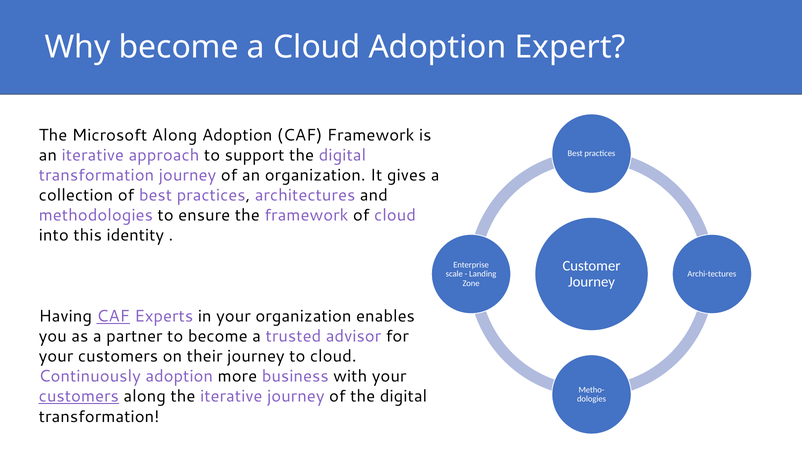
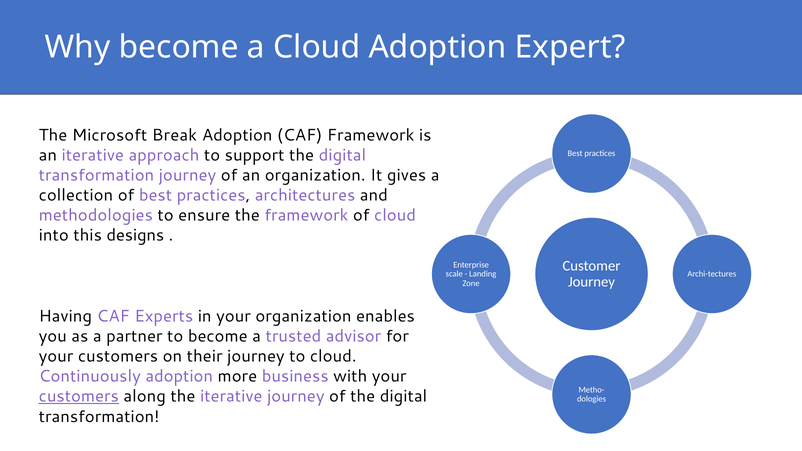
Microsoft Along: Along -> Break
identity: identity -> designs
CAF at (113, 316) underline: present -> none
